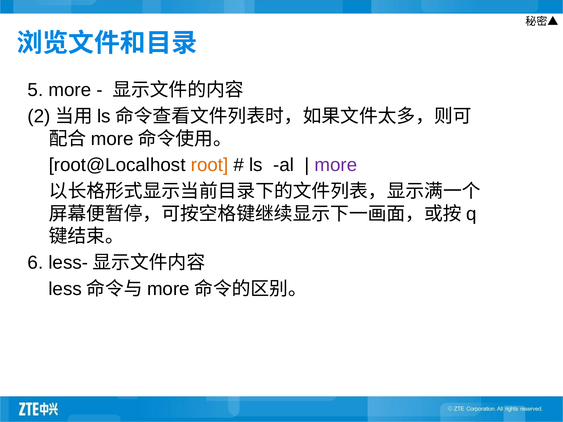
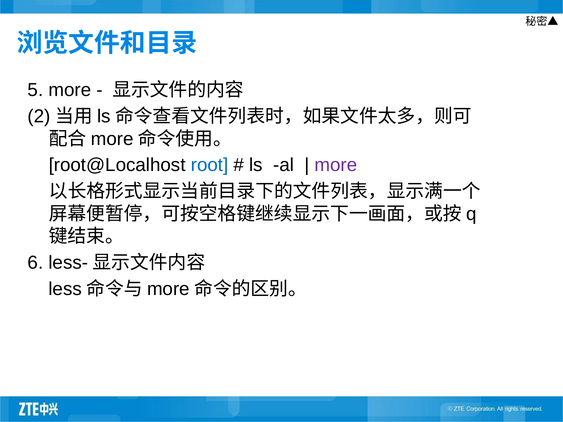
root colour: orange -> blue
